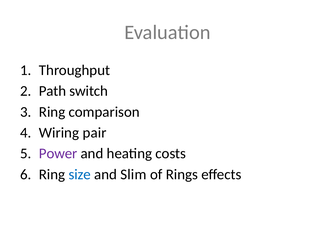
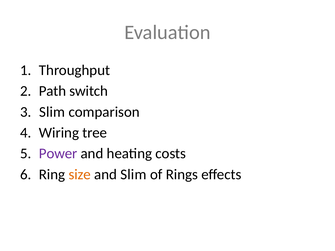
Ring at (52, 112): Ring -> Slim
pair: pair -> tree
size colour: blue -> orange
